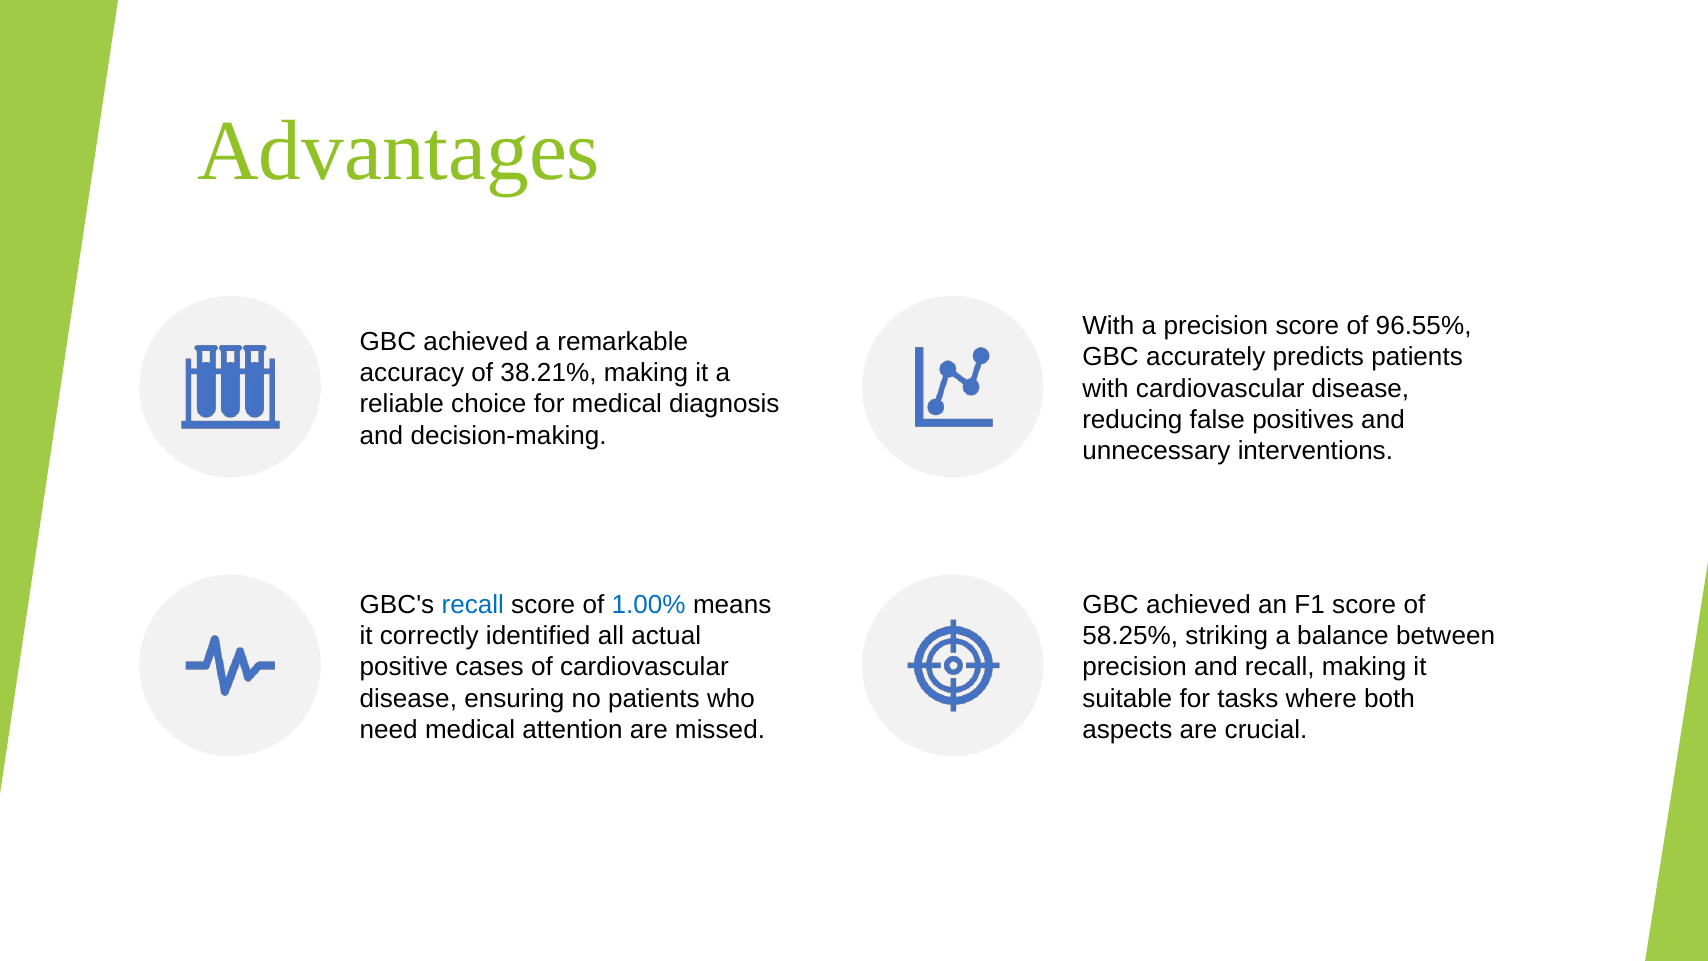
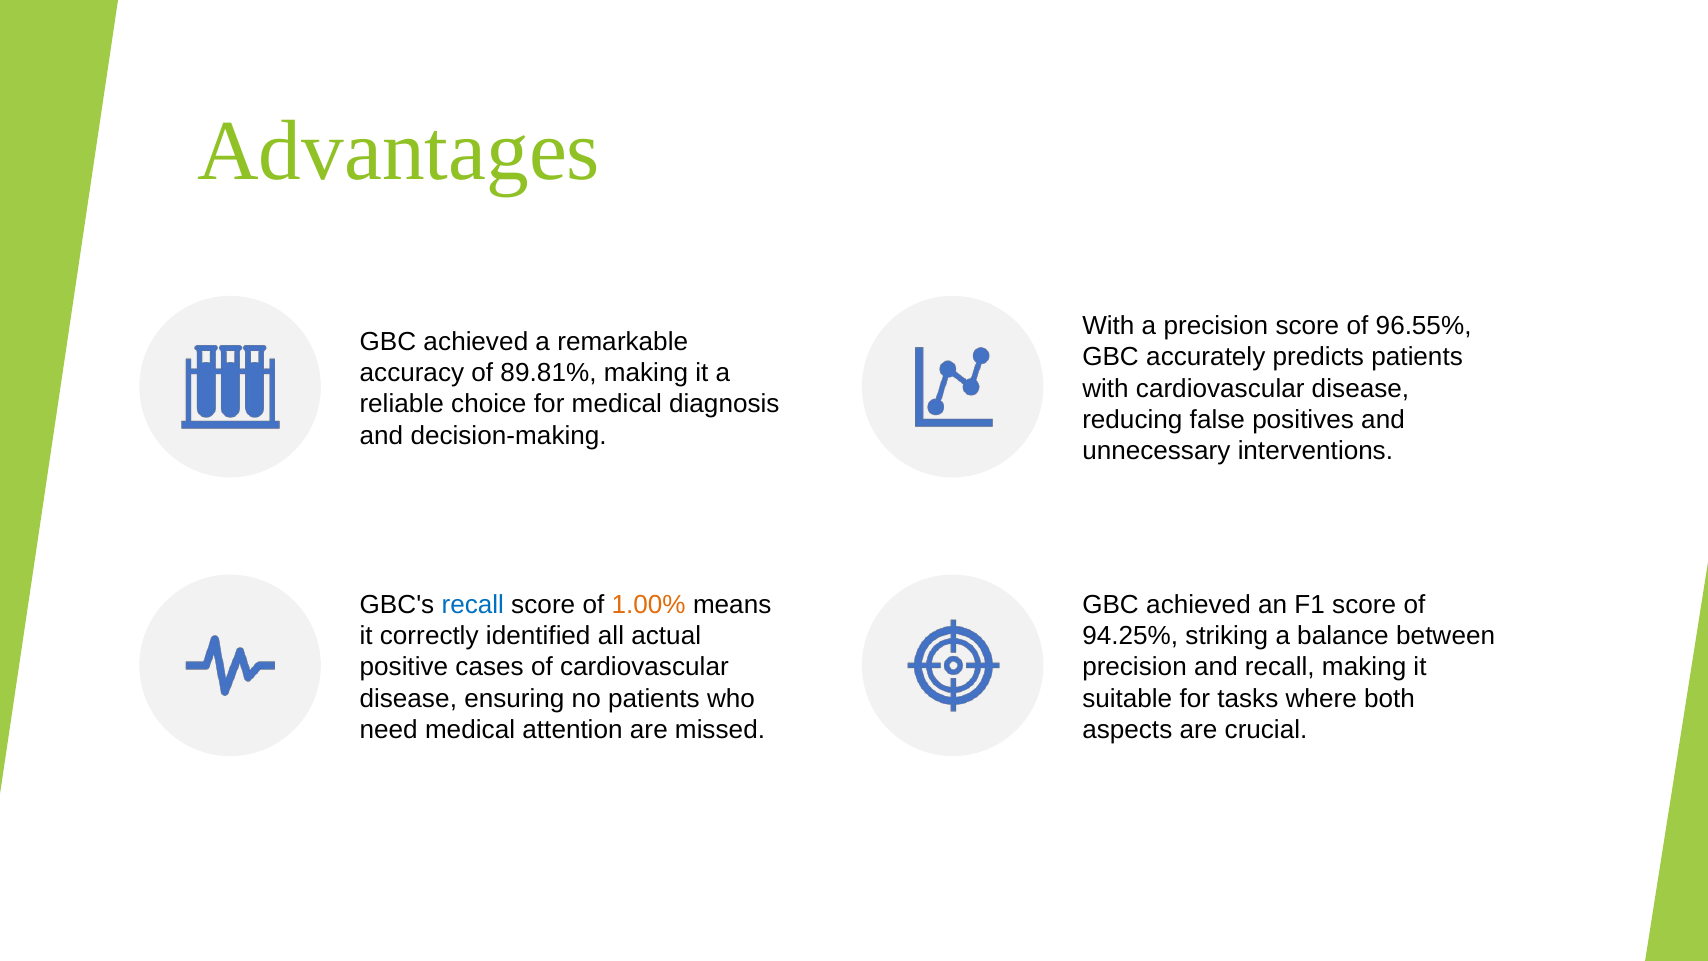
38.21%: 38.21% -> 89.81%
1.00% colour: blue -> orange
58.25%: 58.25% -> 94.25%
